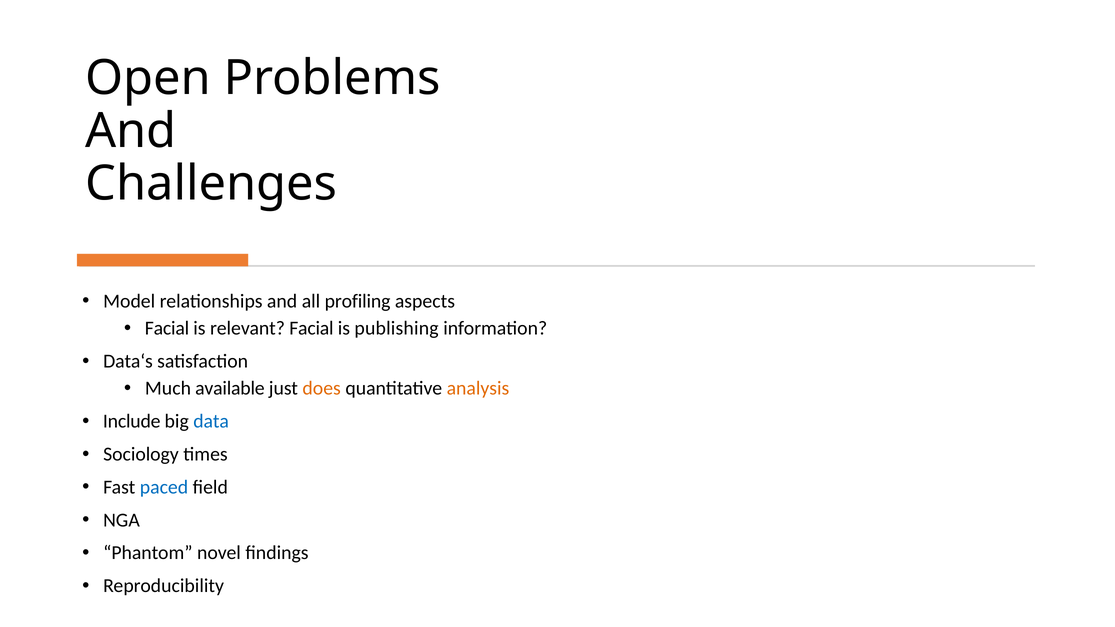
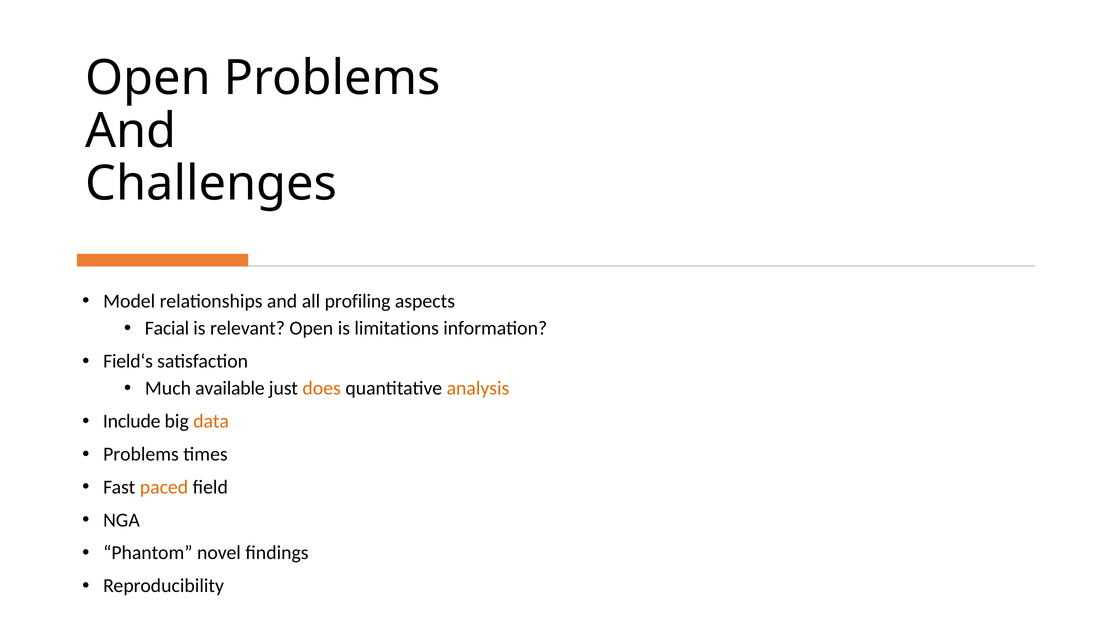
relevant Facial: Facial -> Open
publishing: publishing -> limitations
Data‘s: Data‘s -> Field‘s
data colour: blue -> orange
Sociology at (141, 454): Sociology -> Problems
paced colour: blue -> orange
